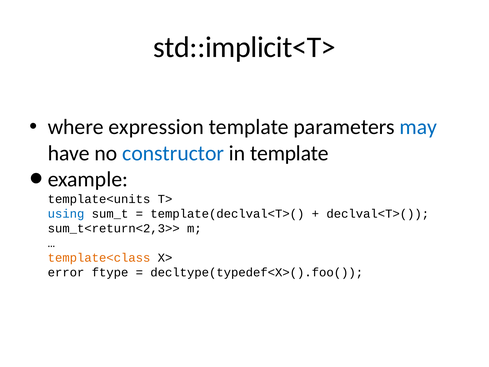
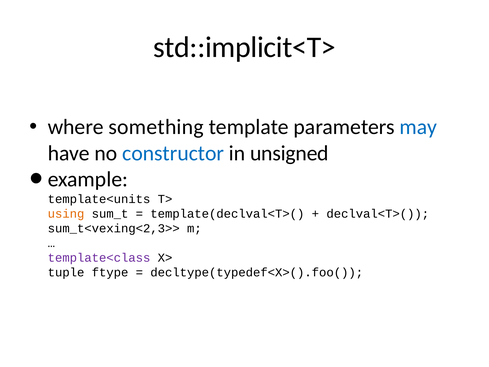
expression: expression -> something
in template: template -> unsigned
using colour: blue -> orange
sum_t<return<2,3>>: sum_t<return<2,3>> -> sum_t<vexing<2,3>>
template<class colour: orange -> purple
error: error -> tuple
